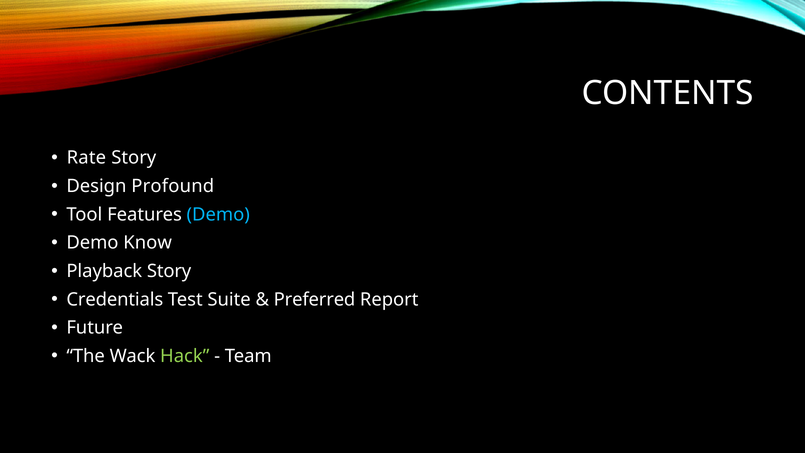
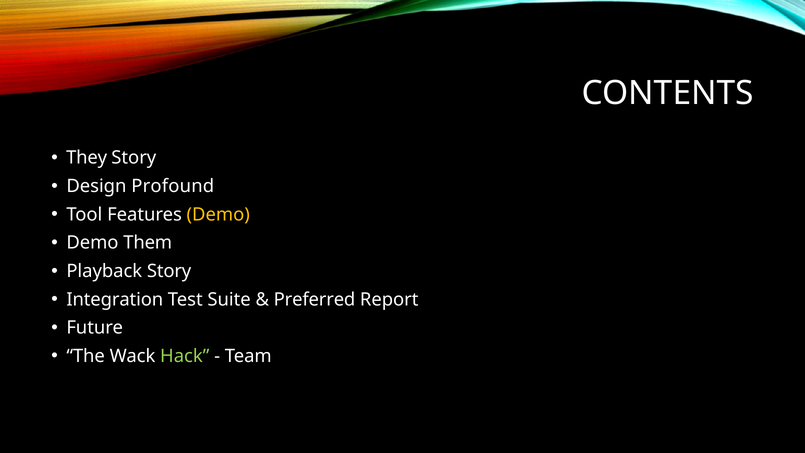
Rate: Rate -> They
Demo at (218, 214) colour: light blue -> yellow
Know: Know -> Them
Credentials: Credentials -> Integration
